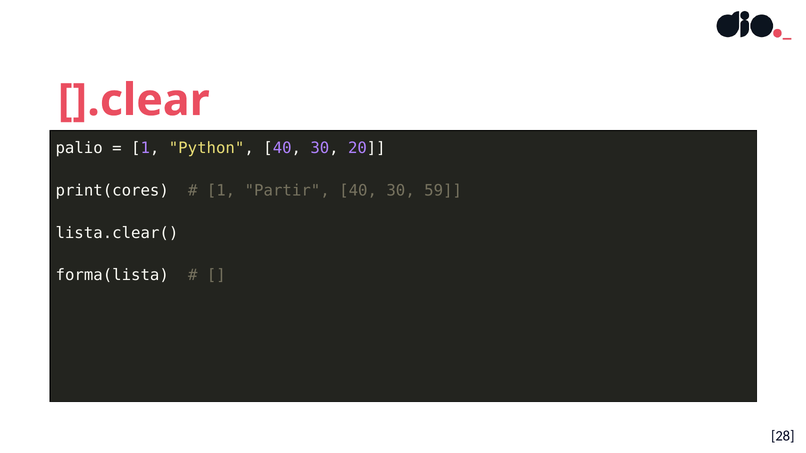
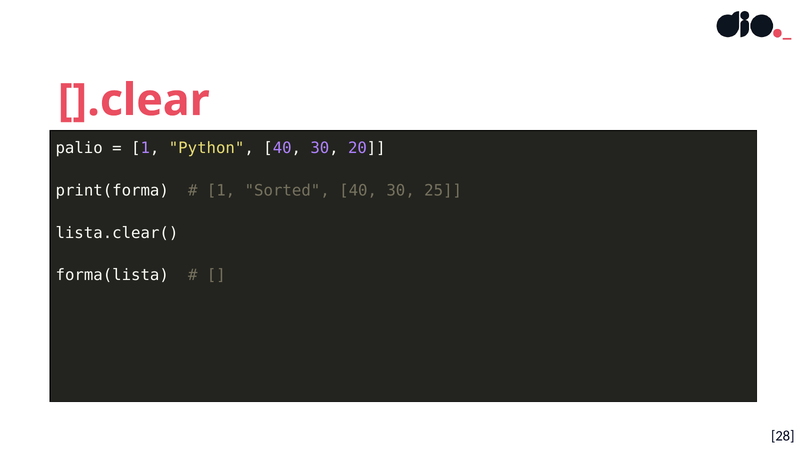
print(cores: print(cores -> print(forma
Partir: Partir -> Sorted
59: 59 -> 25
